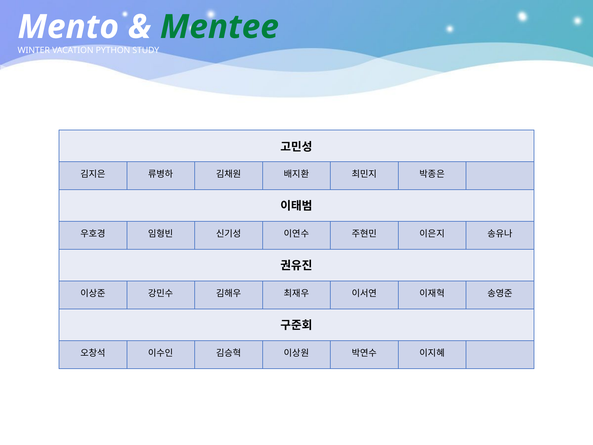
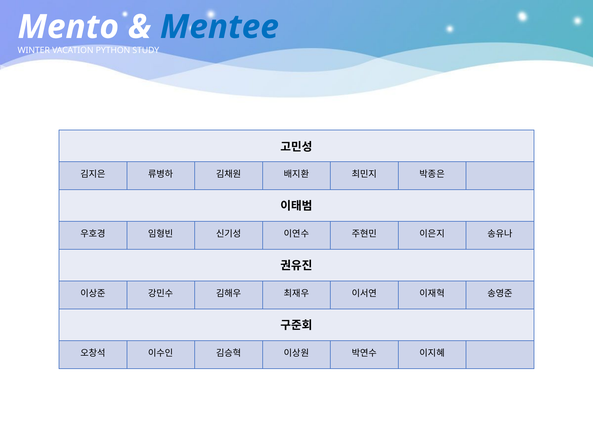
Mentee colour: green -> blue
